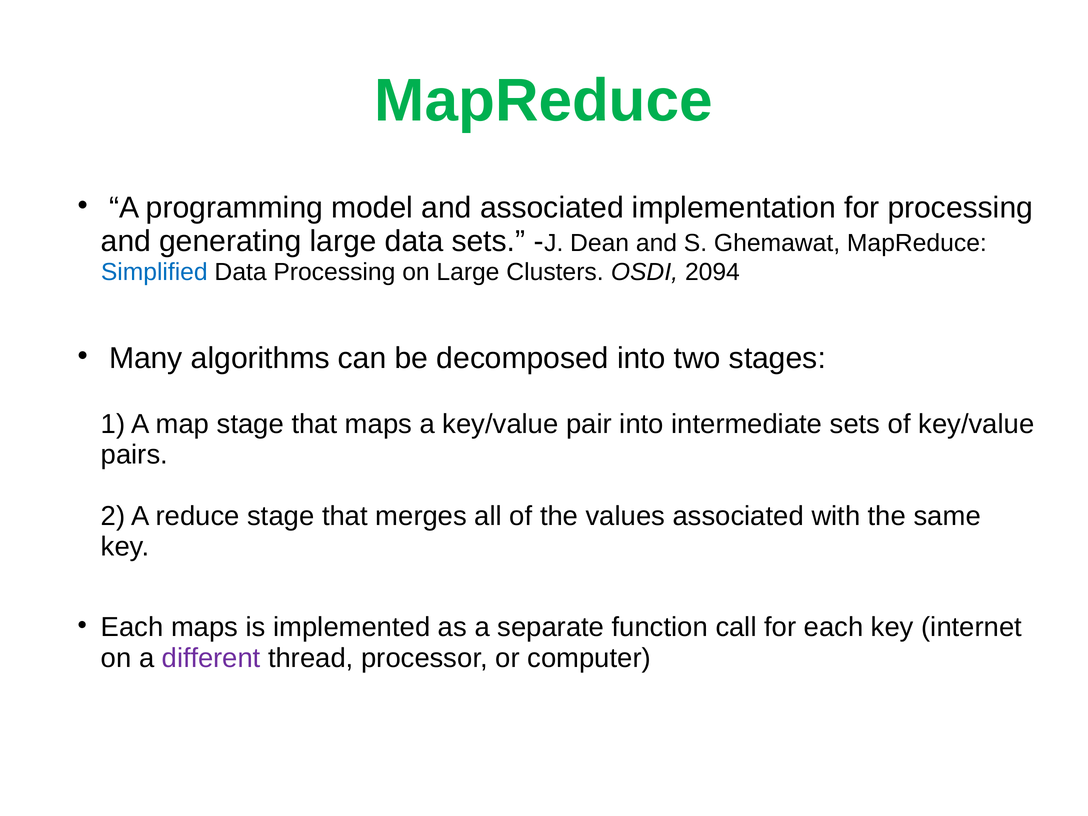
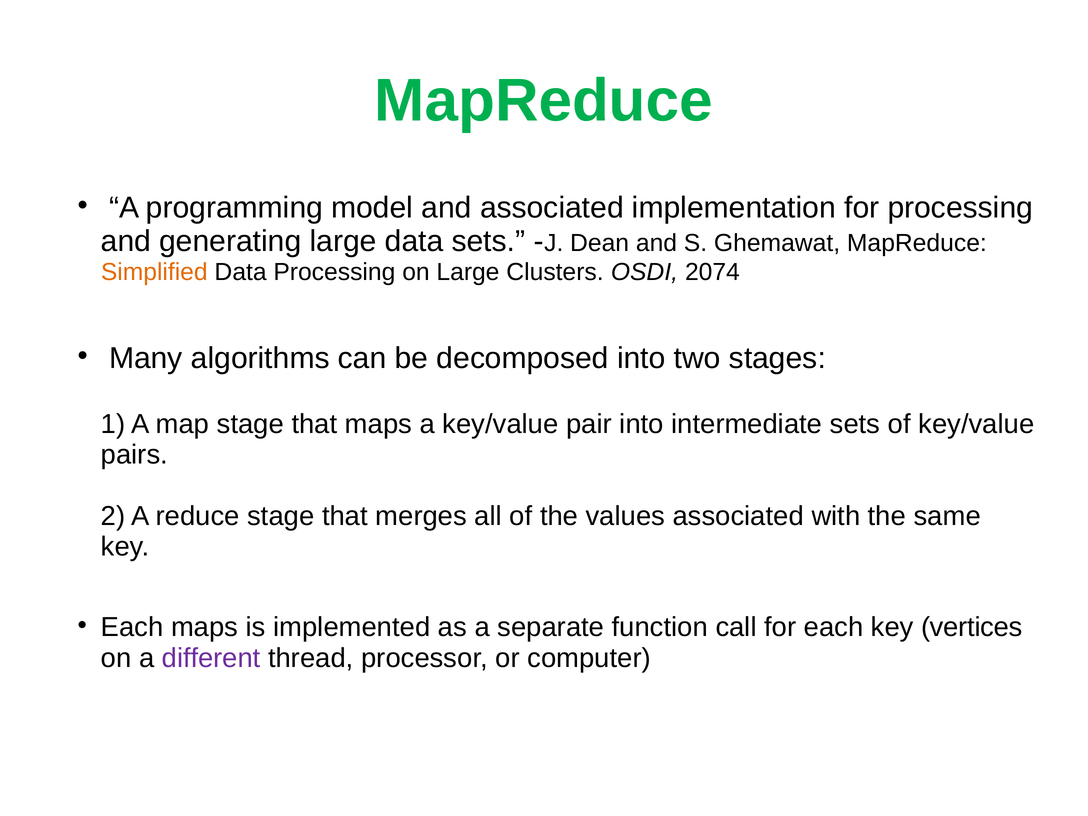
Simplified colour: blue -> orange
2094: 2094 -> 2074
internet: internet -> vertices
